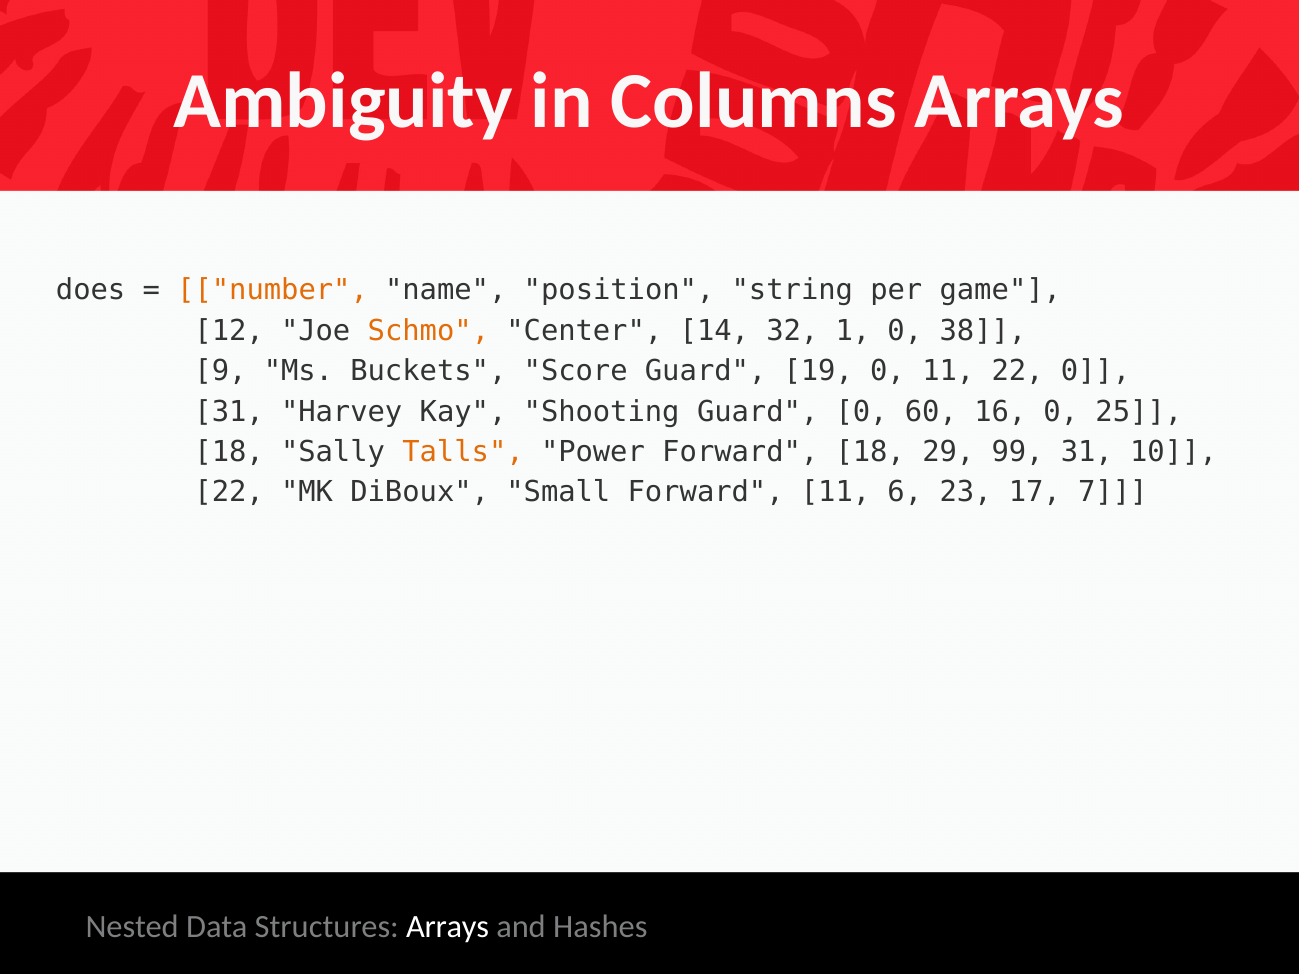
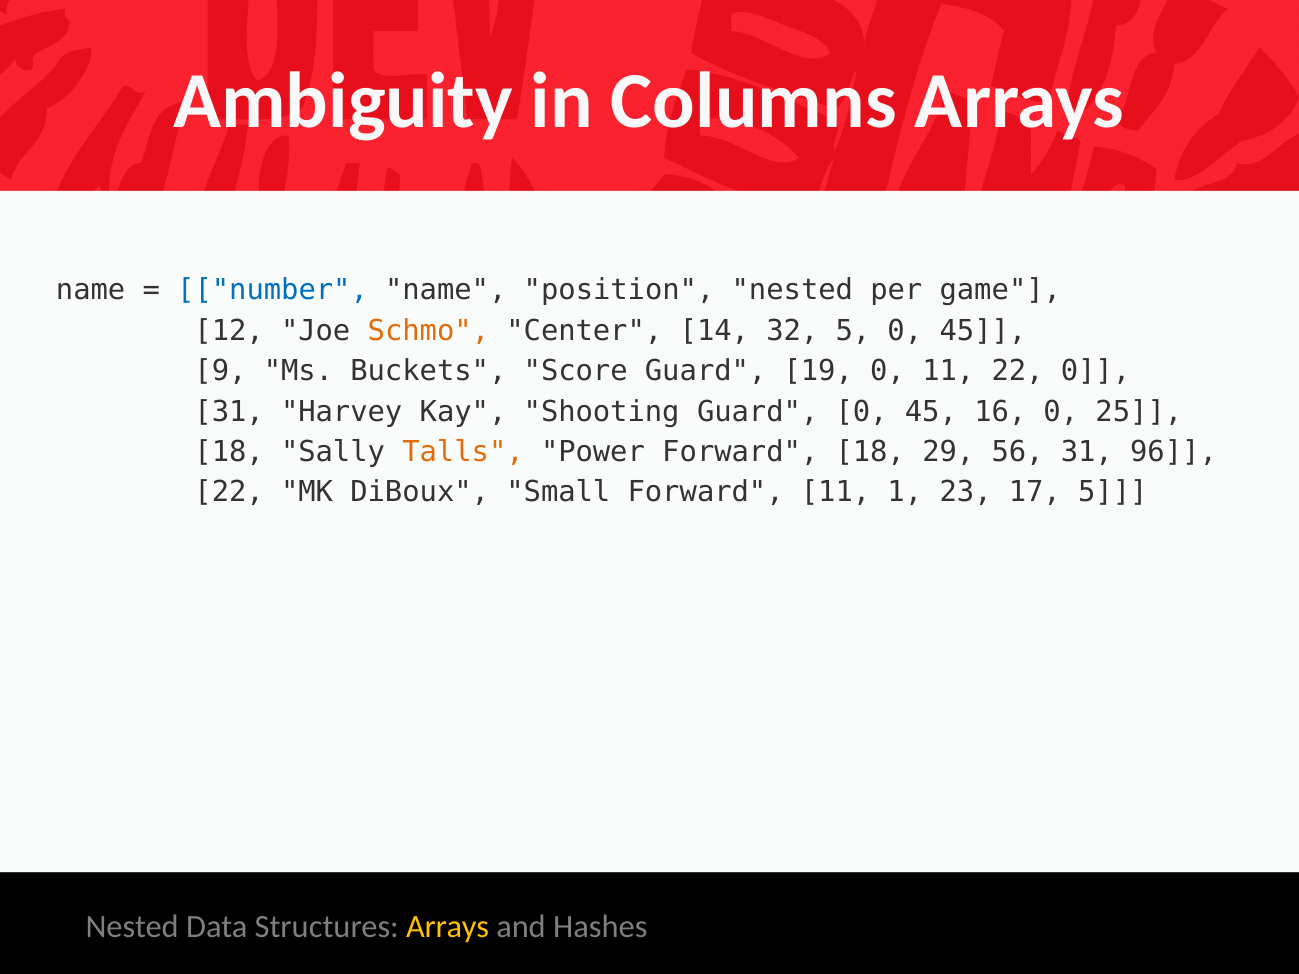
does at (91, 290): does -> name
number colour: orange -> blue
position string: string -> nested
32 1: 1 -> 5
38 at (983, 331): 38 -> 45
Guard 0 60: 60 -> 45
99: 99 -> 56
10: 10 -> 96
6: 6 -> 1
17 7: 7 -> 5
Arrays at (448, 927) colour: white -> yellow
